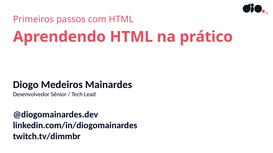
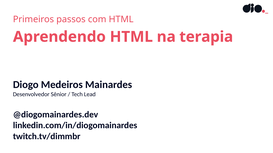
prático: prático -> terapia
